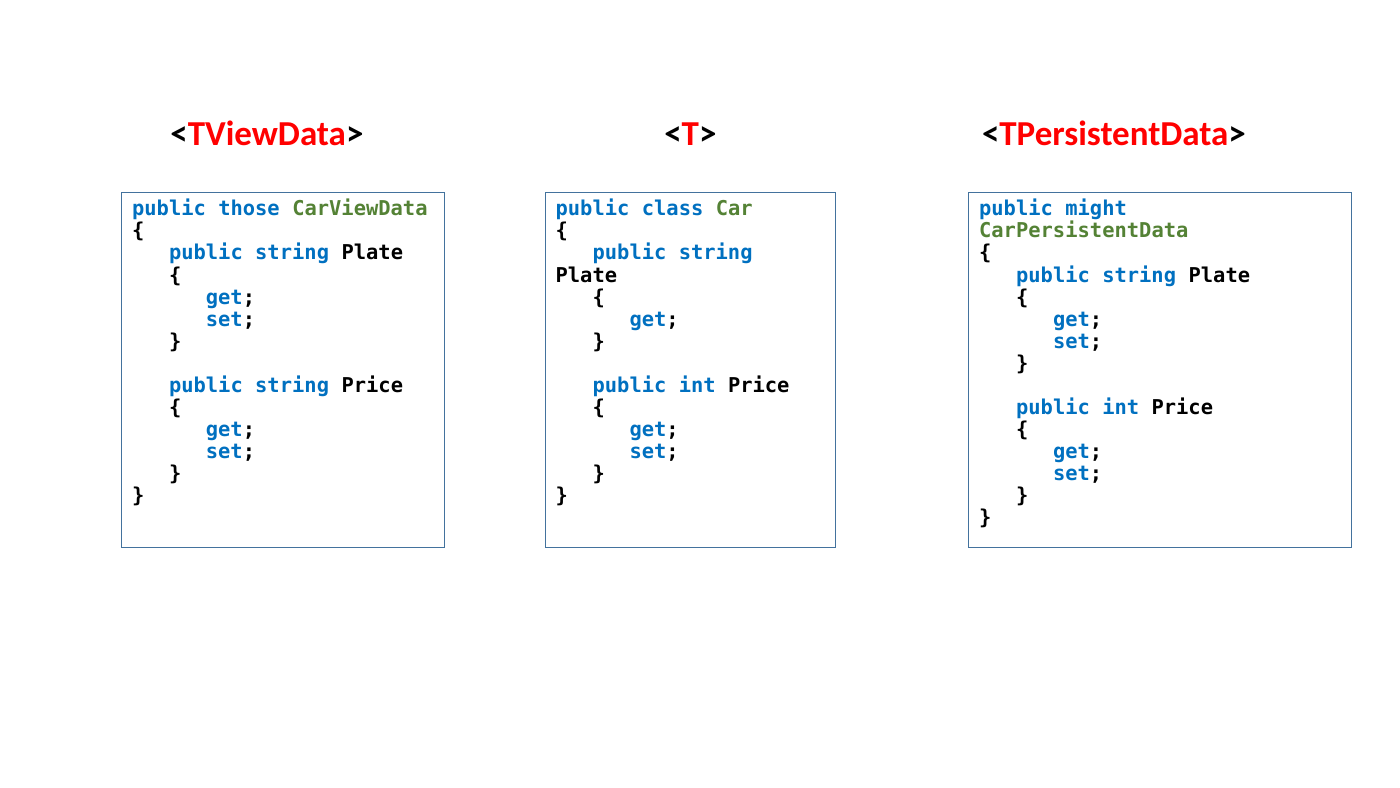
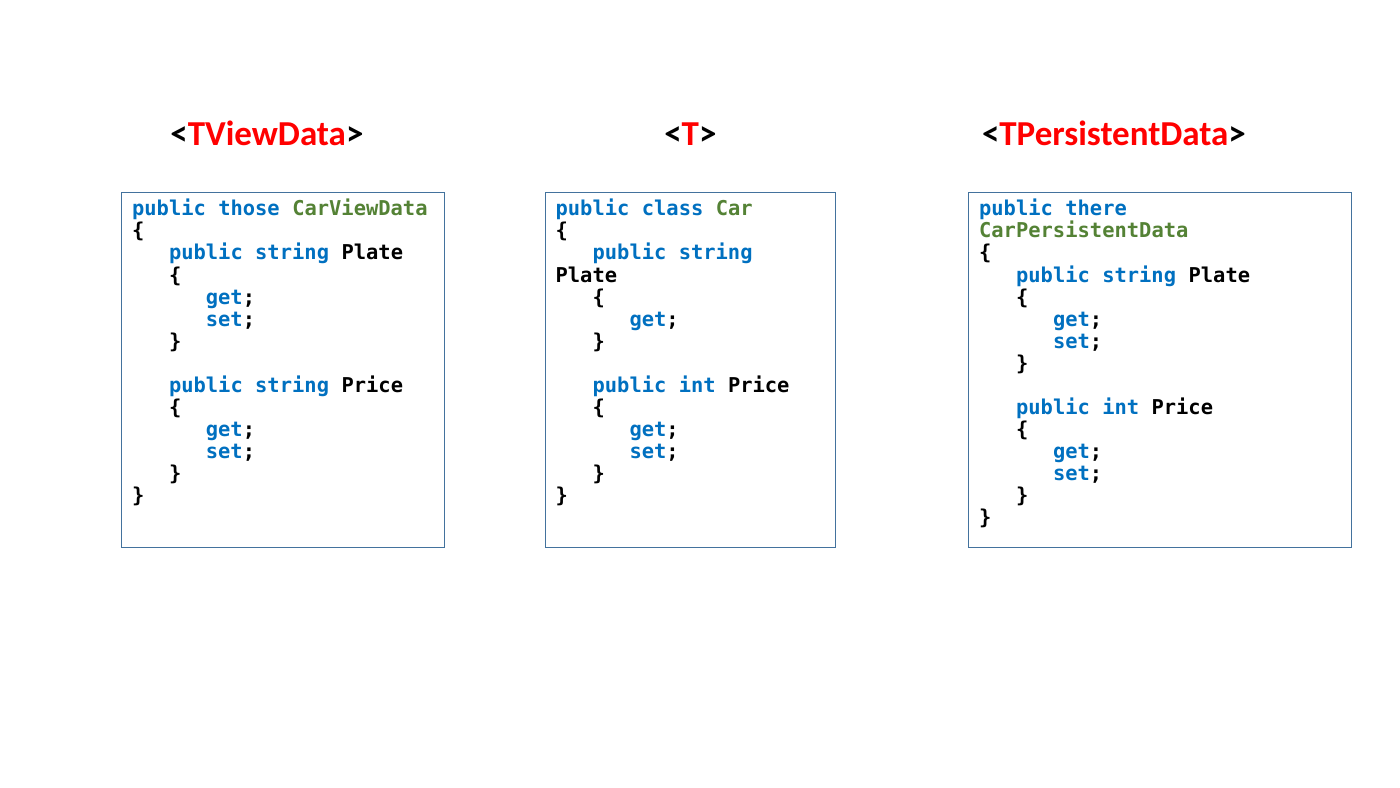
might: might -> there
